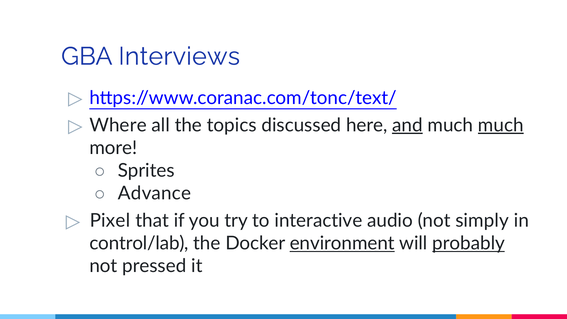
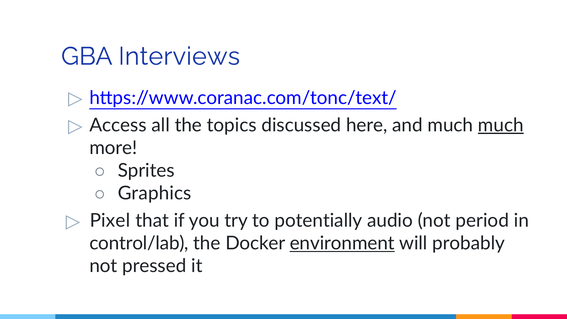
Where: Where -> Access
and underline: present -> none
Advance: Advance -> Graphics
interactive: interactive -> potentially
simply: simply -> period
probably underline: present -> none
